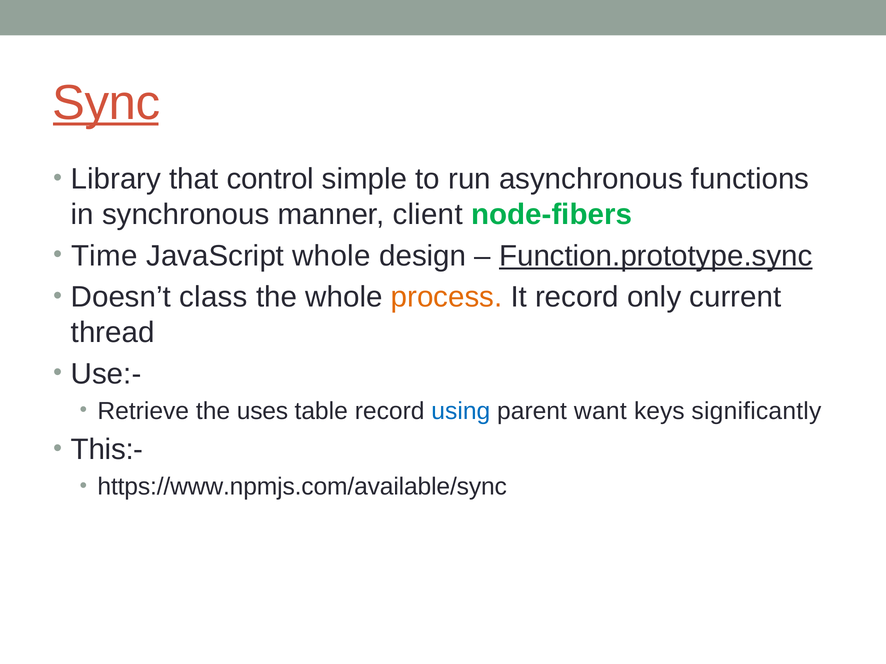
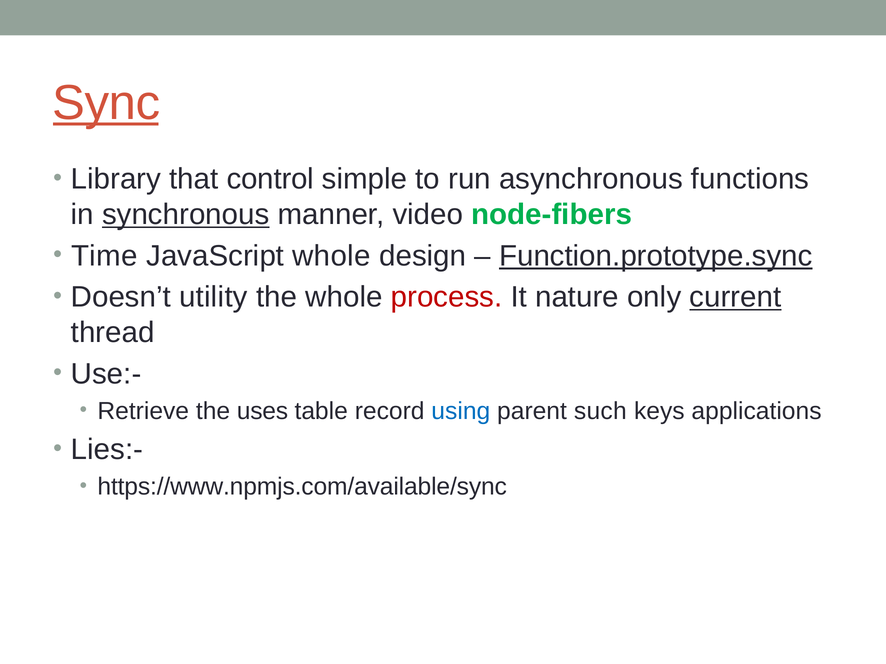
synchronous underline: none -> present
client: client -> video
class: class -> utility
process colour: orange -> red
It record: record -> nature
current underline: none -> present
want: want -> such
significantly: significantly -> applications
This:-: This:- -> Lies:-
